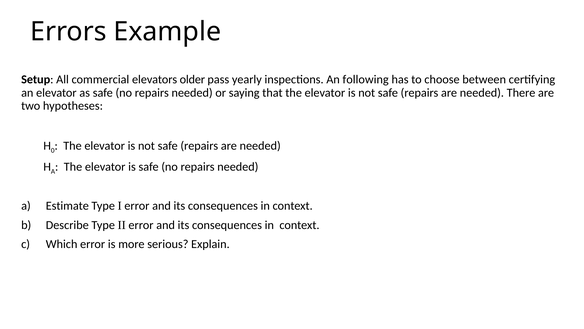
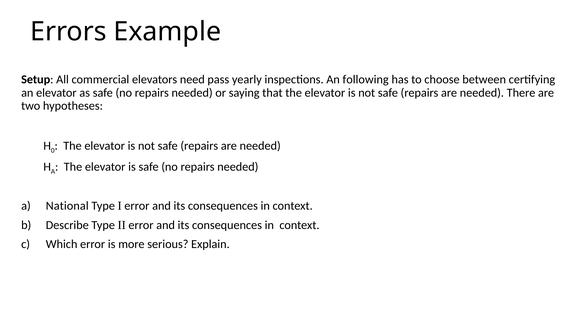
older: older -> need
Estimate: Estimate -> National
